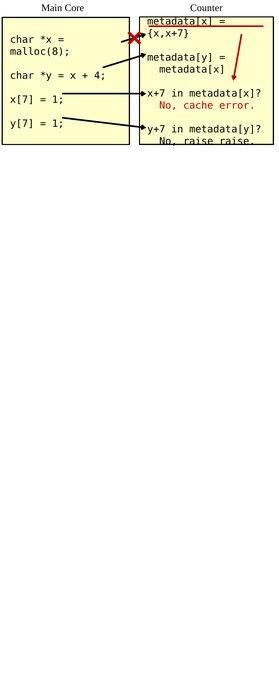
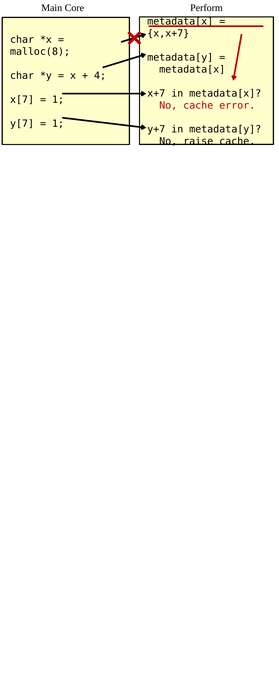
Counter: Counter -> Perform
raise raise: raise -> cache
